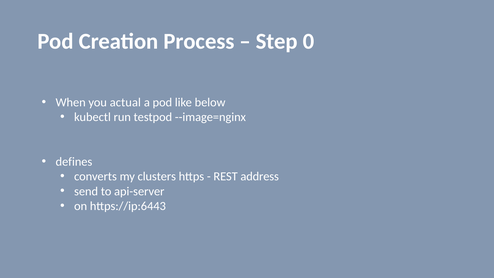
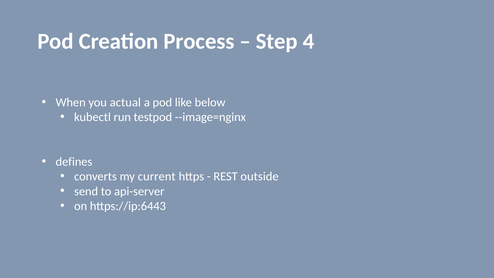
0: 0 -> 4
clusters: clusters -> current
address: address -> outside
